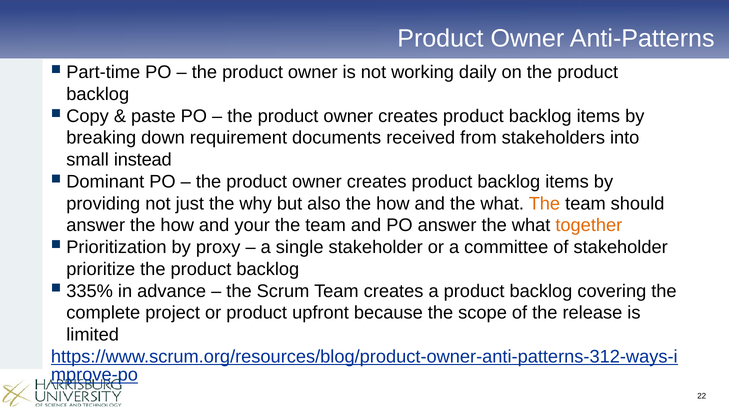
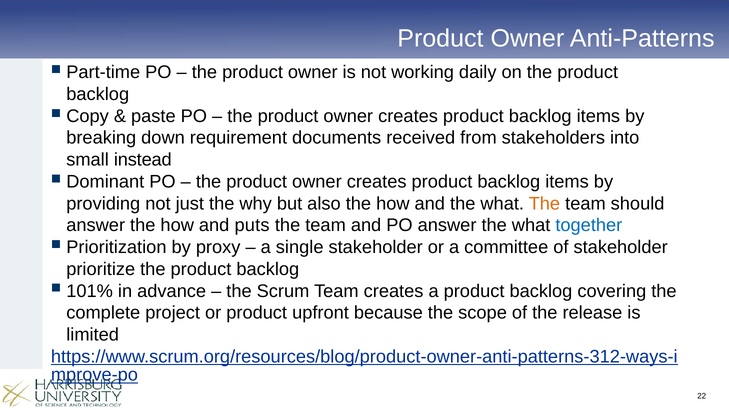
your: your -> puts
together colour: orange -> blue
335%: 335% -> 101%
